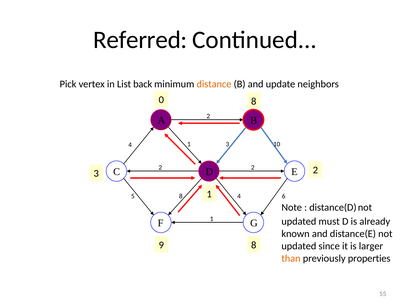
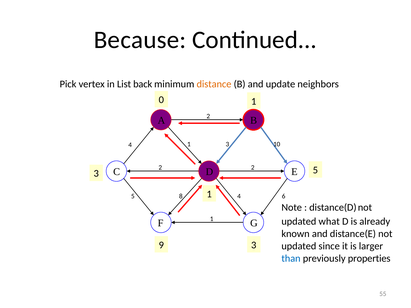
Referred: Referred -> Because
0 8: 8 -> 1
3 2: 2 -> 5
must: must -> what
9 8: 8 -> 3
than colour: orange -> blue
